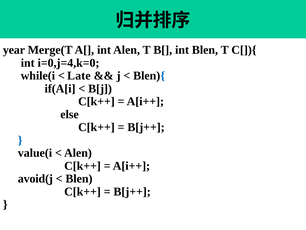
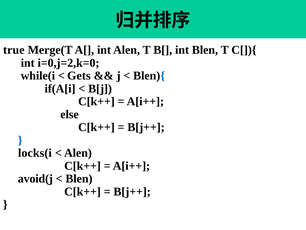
year: year -> true
i=0,j=4,k=0: i=0,j=4,k=0 -> i=0,j=2,k=0
Late: Late -> Gets
value(i: value(i -> locks(i
